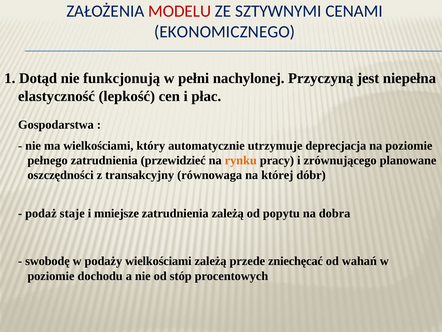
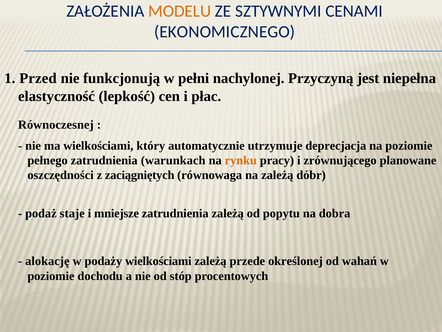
MODELU colour: red -> orange
Dotąd: Dotąd -> Przed
Gospodarstwa: Gospodarstwa -> Równoczesnej
przewidzieć: przewidzieć -> warunkach
transakcyjny: transakcyjny -> zaciągniętych
na której: której -> zależą
swobodę: swobodę -> alokację
zniechęcać: zniechęcać -> określonej
